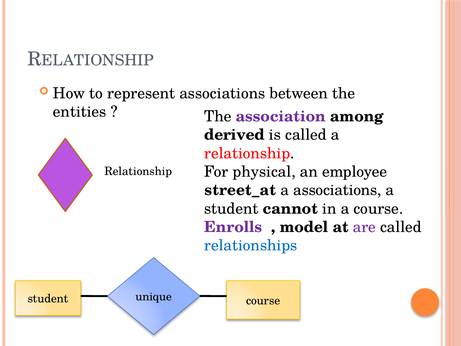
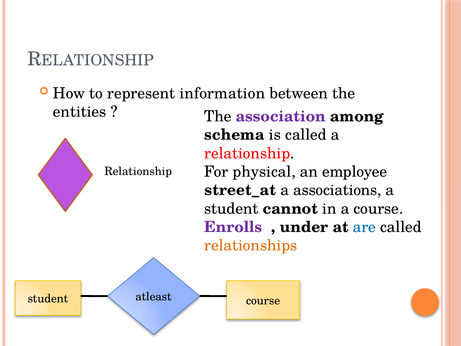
represent associations: associations -> information
derived: derived -> schema
model: model -> under
are colour: purple -> blue
relationships colour: blue -> orange
unique: unique -> atleast
